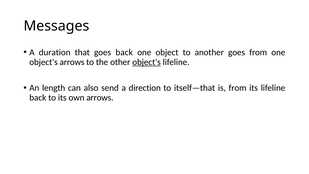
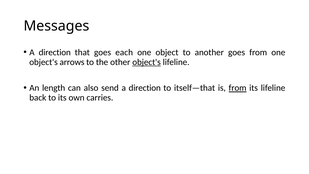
duration at (55, 52): duration -> direction
goes back: back -> each
from at (238, 88) underline: none -> present
own arrows: arrows -> carries
